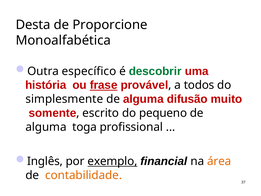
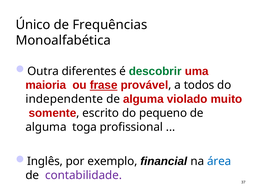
Desta: Desta -> Único
Proporcione: Proporcione -> Frequências
específico: específico -> diferentes
história: história -> maioria
simplesmente: simplesmente -> independente
difusão: difusão -> violado
exemplo underline: present -> none
área colour: orange -> blue
contabilidade colour: orange -> purple
